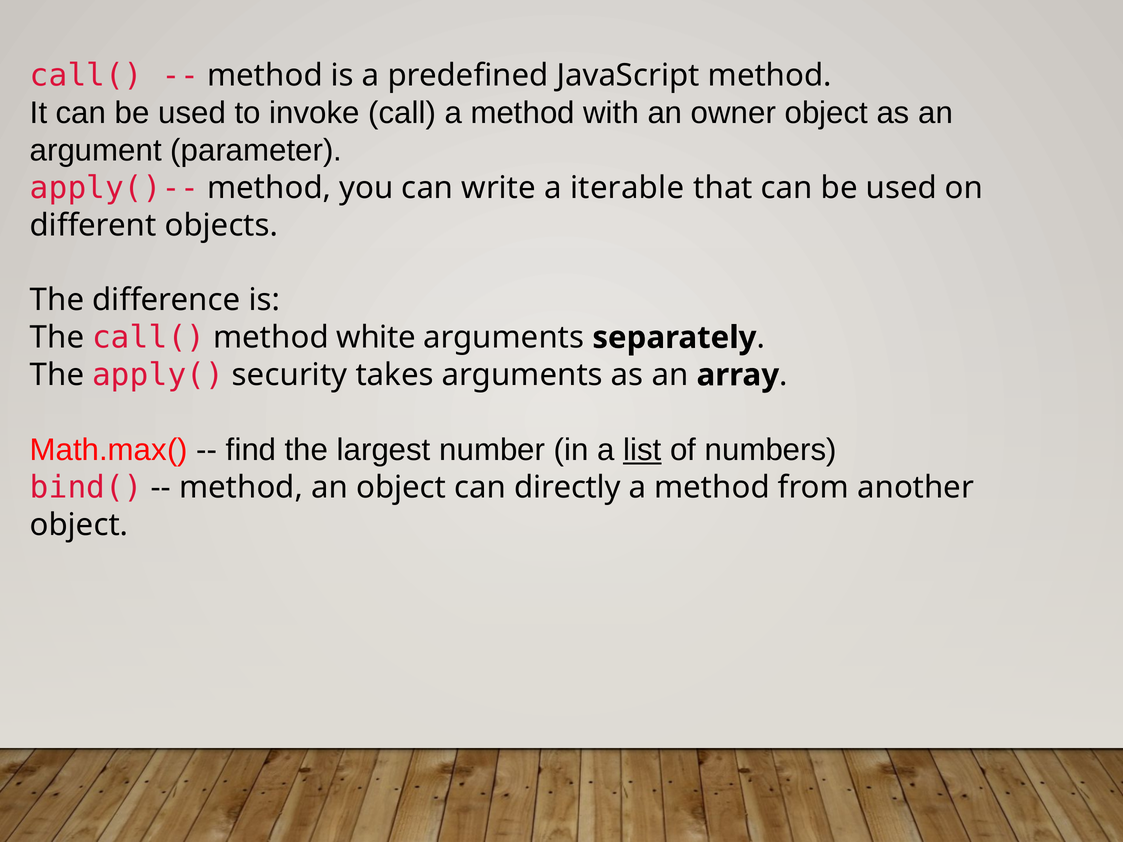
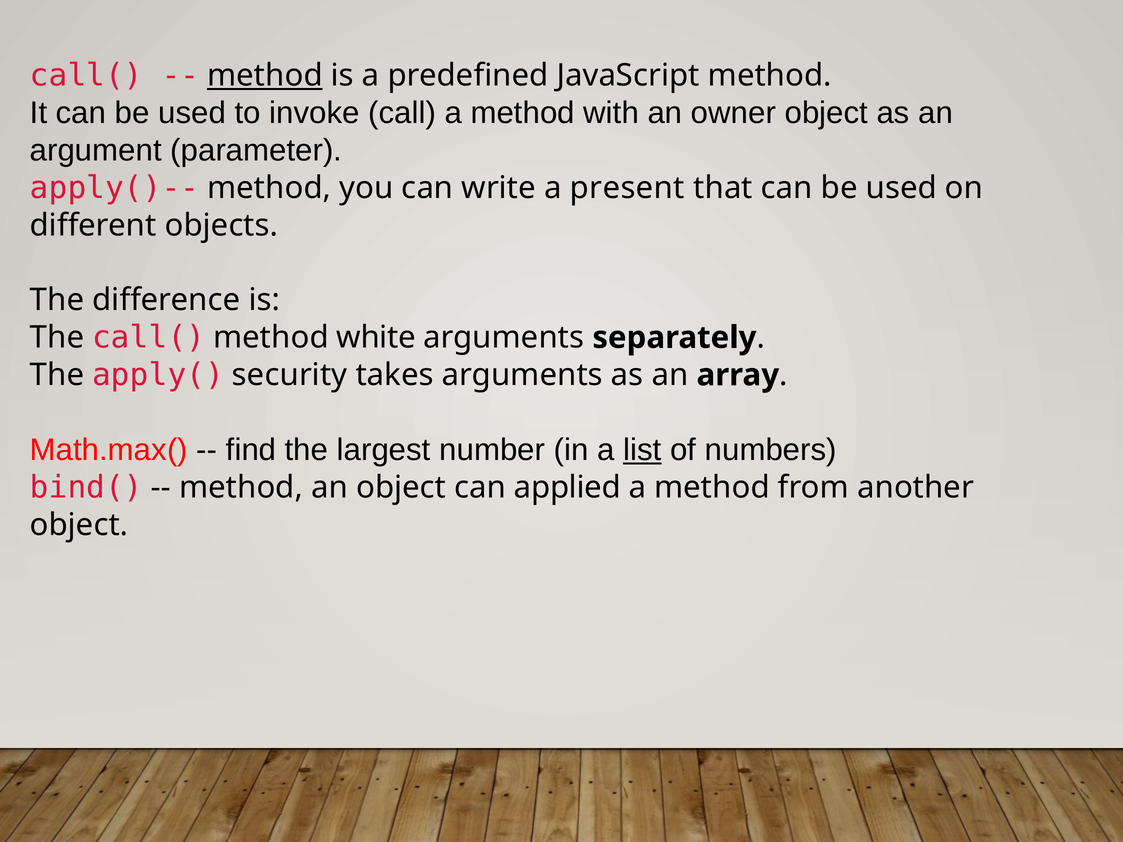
method at (265, 76) underline: none -> present
iterable: iterable -> present
directly: directly -> applied
